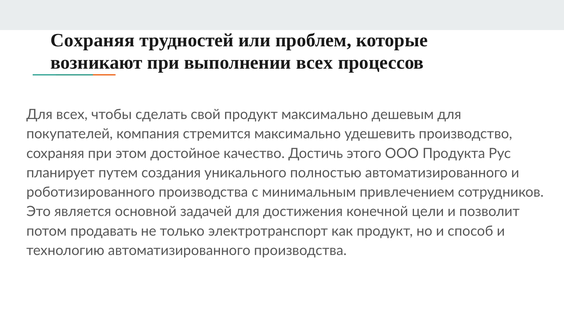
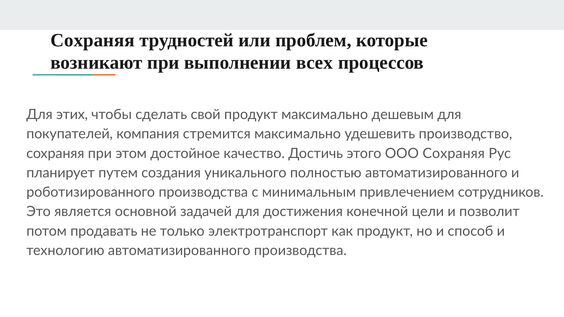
Для всех: всех -> этих
ООО Продукта: Продукта -> Сохраняя
